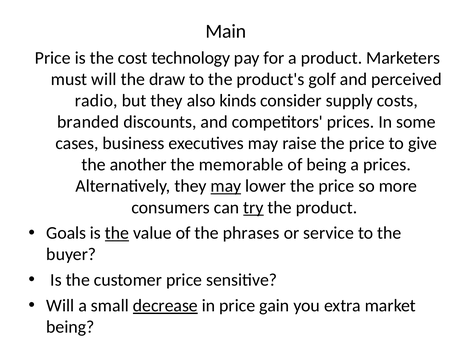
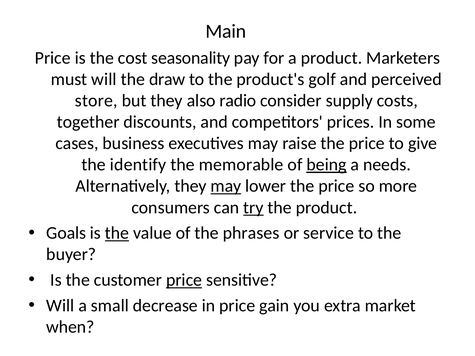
technology: technology -> seasonality
radio: radio -> store
kinds: kinds -> radio
branded: branded -> together
another: another -> identify
being at (326, 165) underline: none -> present
a prices: prices -> needs
price at (184, 280) underline: none -> present
decrease underline: present -> none
being at (70, 327): being -> when
